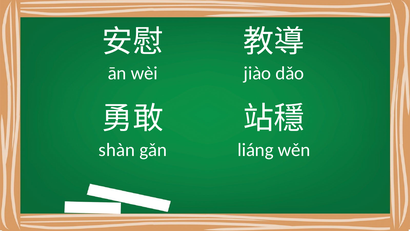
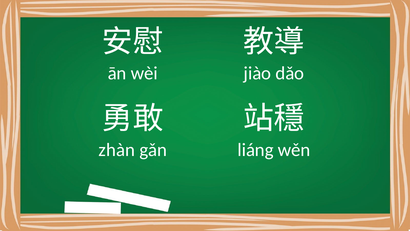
shàn: shàn -> zhàn
